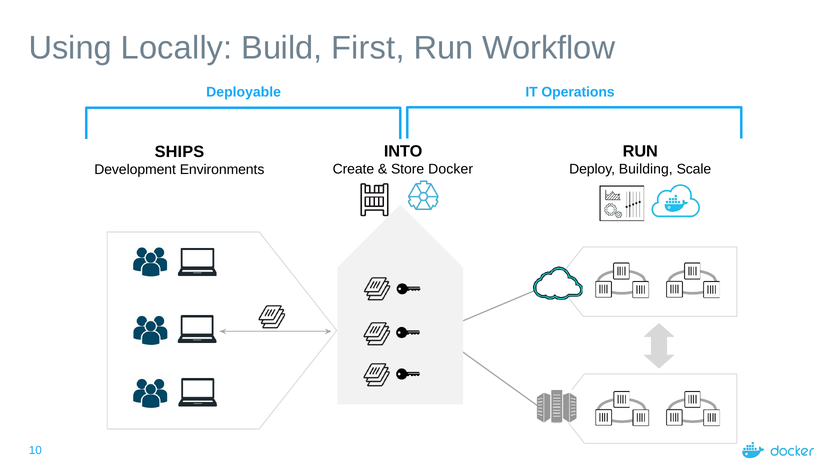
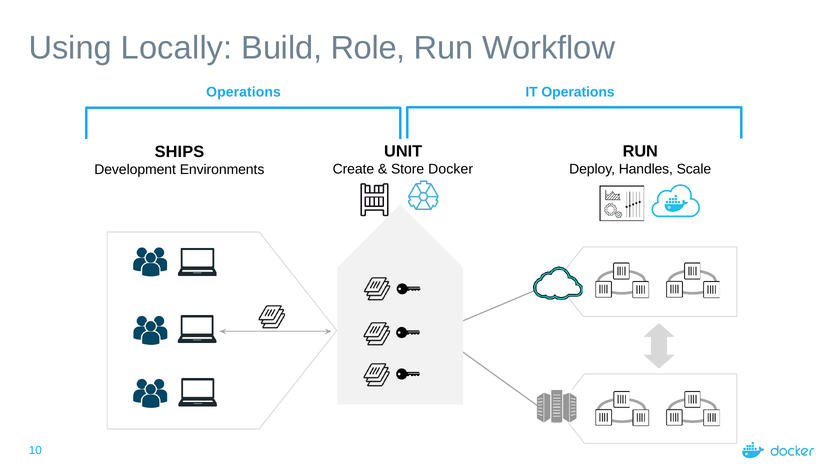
First: First -> Role
Deployable at (244, 92): Deployable -> Operations
INTO: INTO -> UNIT
Building: Building -> Handles
